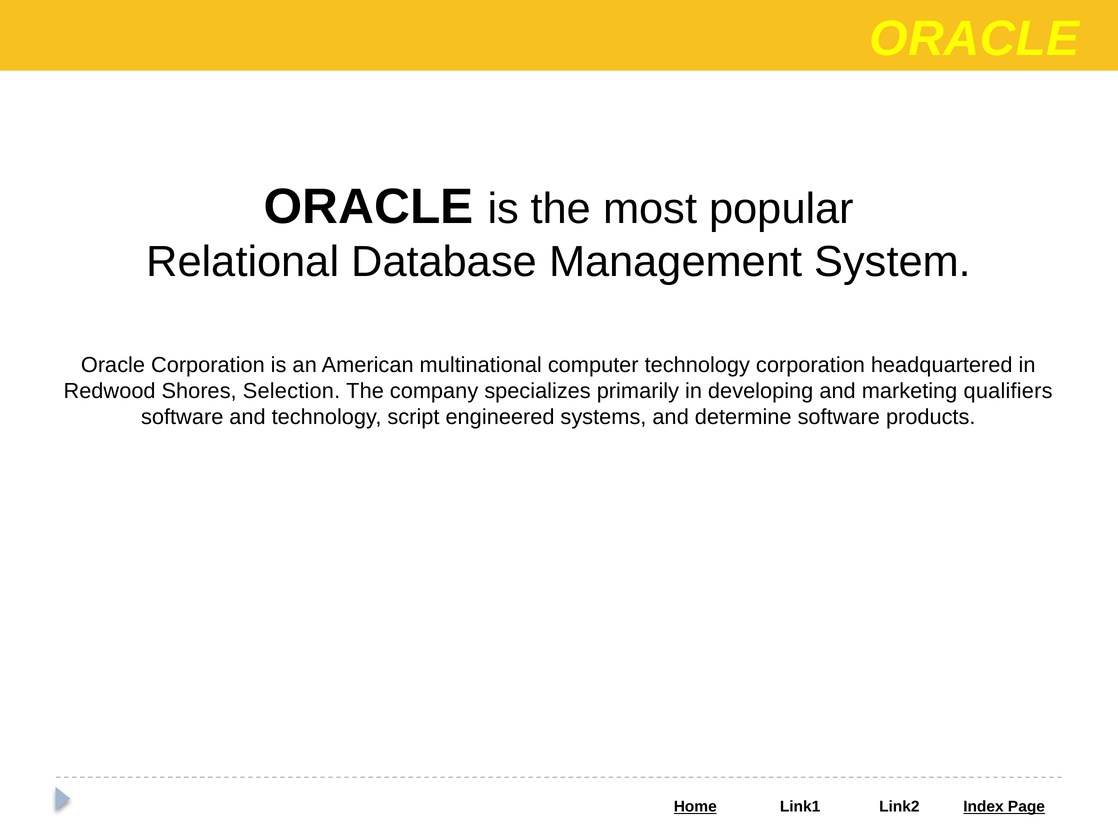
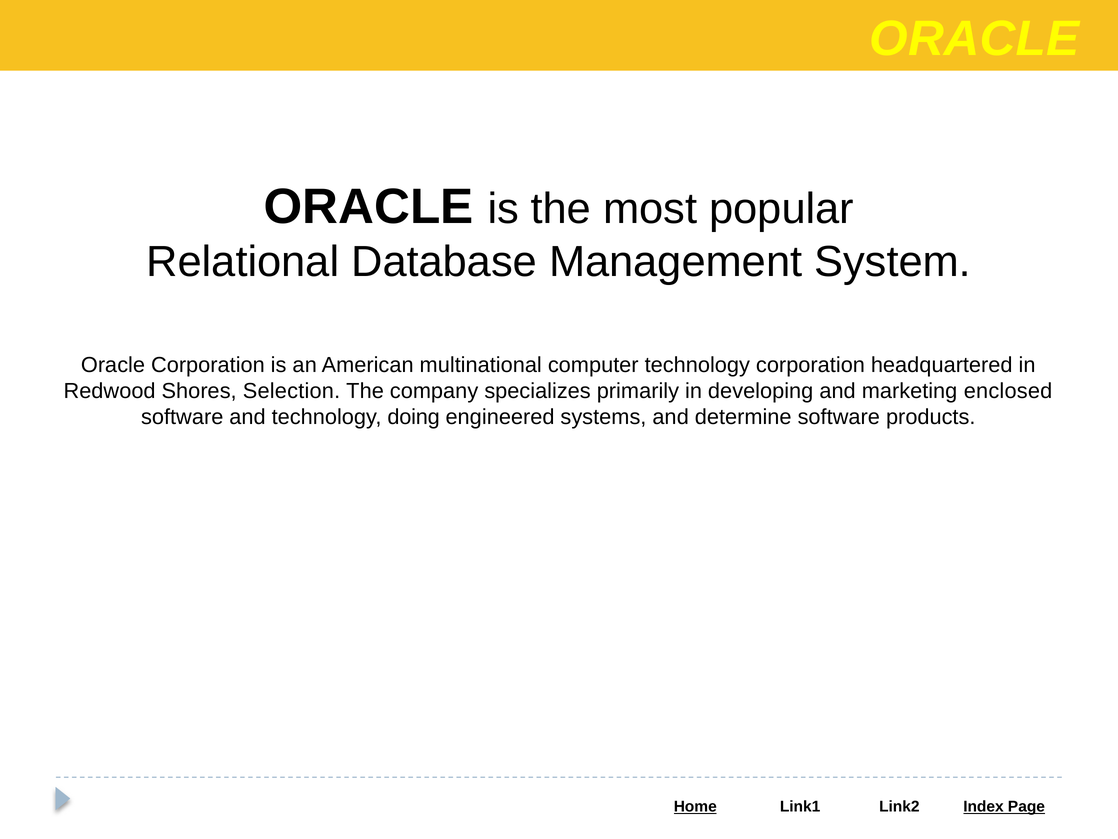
qualifiers: qualifiers -> enclosed
script: script -> doing
